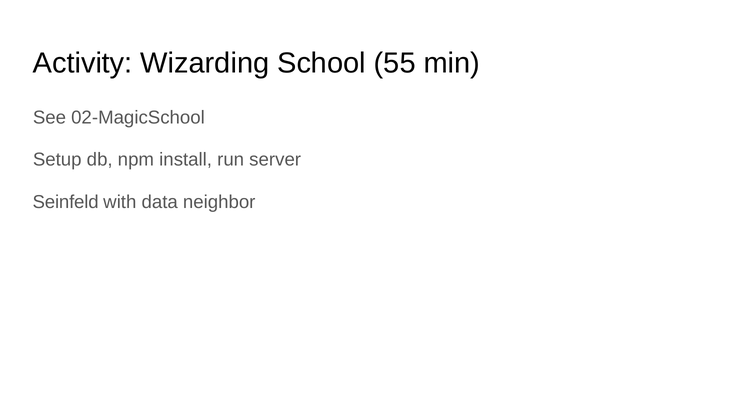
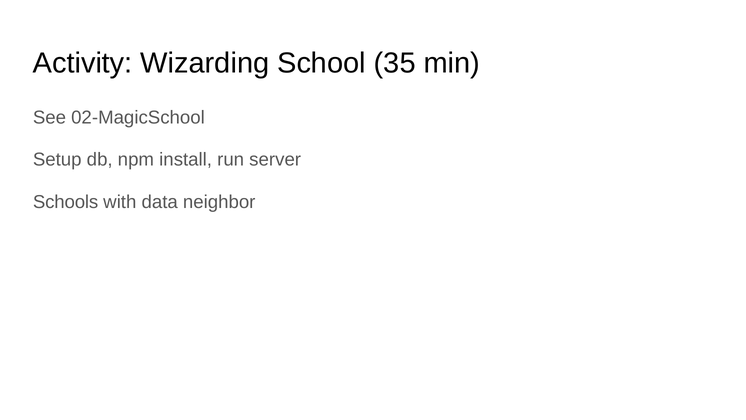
55: 55 -> 35
Seinfeld: Seinfeld -> Schools
